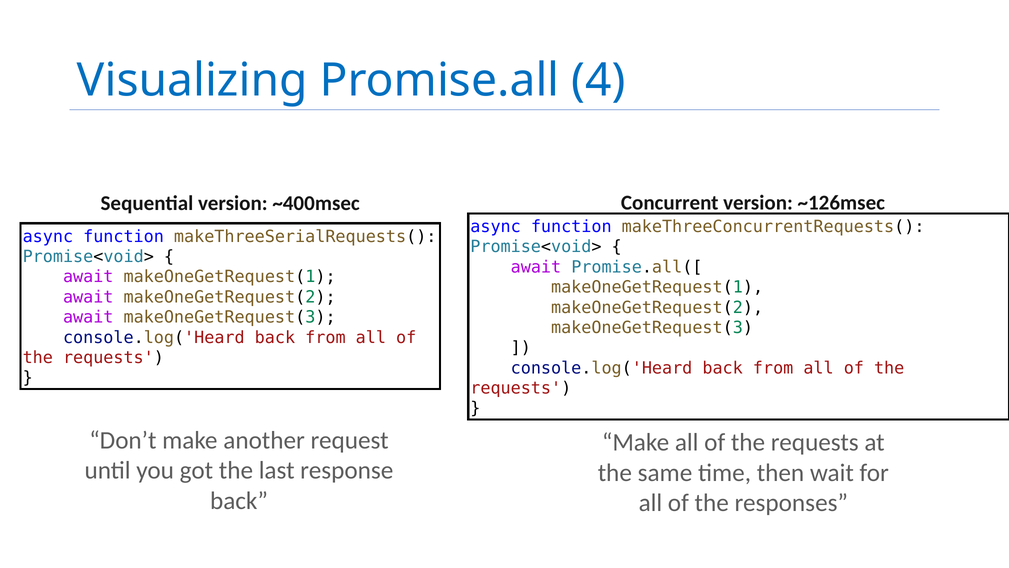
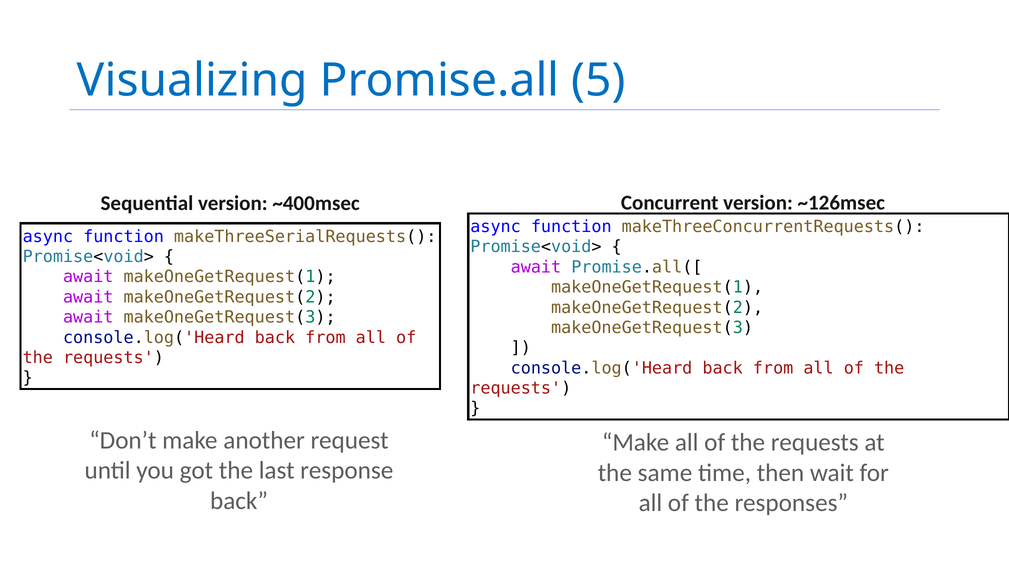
4: 4 -> 5
